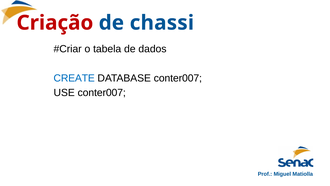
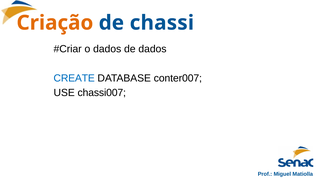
Criação colour: red -> orange
o tabela: tabela -> dados
USE conter007: conter007 -> chassi007
